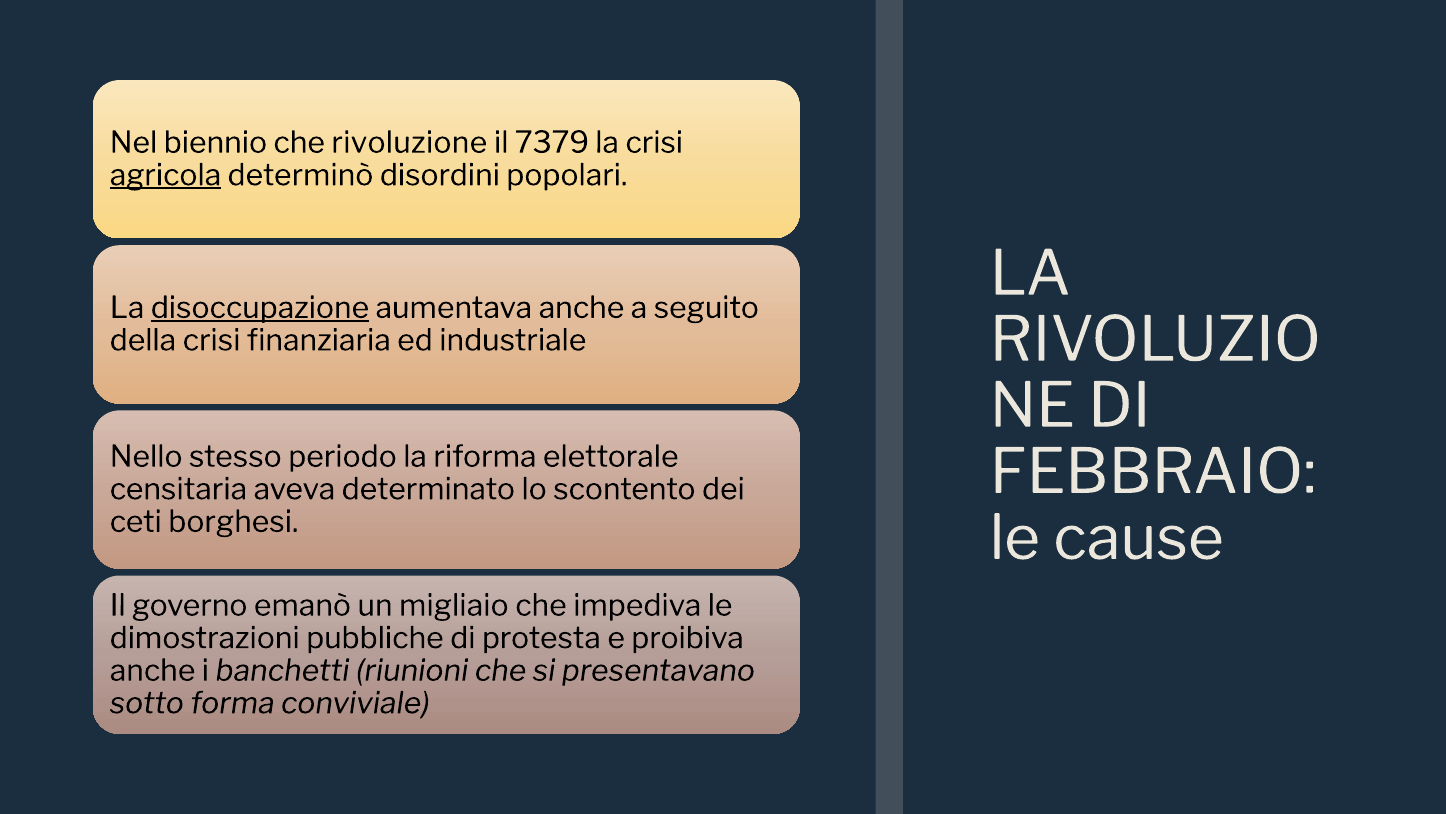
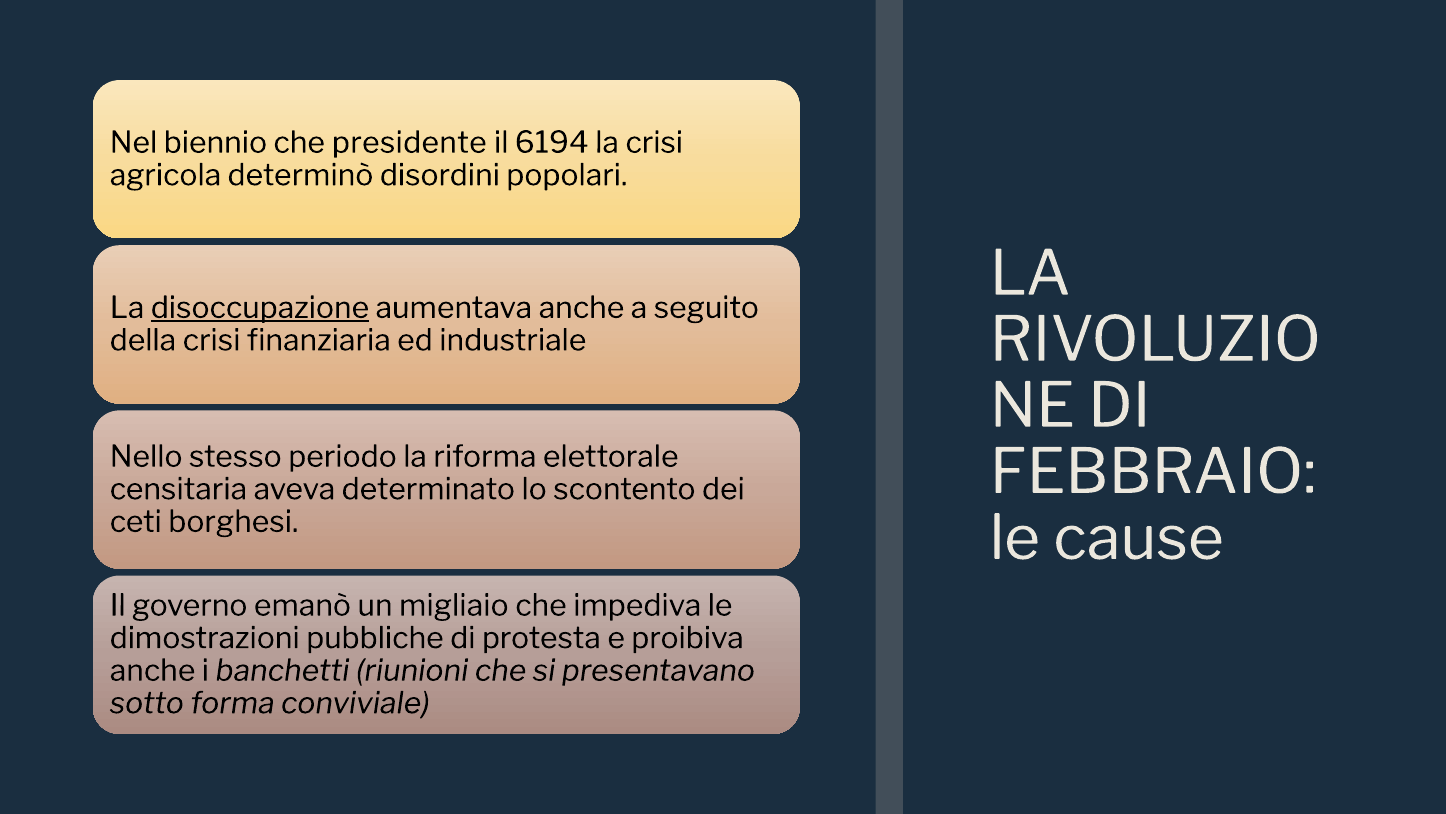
rivoluzione: rivoluzione -> presidente
7379: 7379 -> 6194
agricola underline: present -> none
